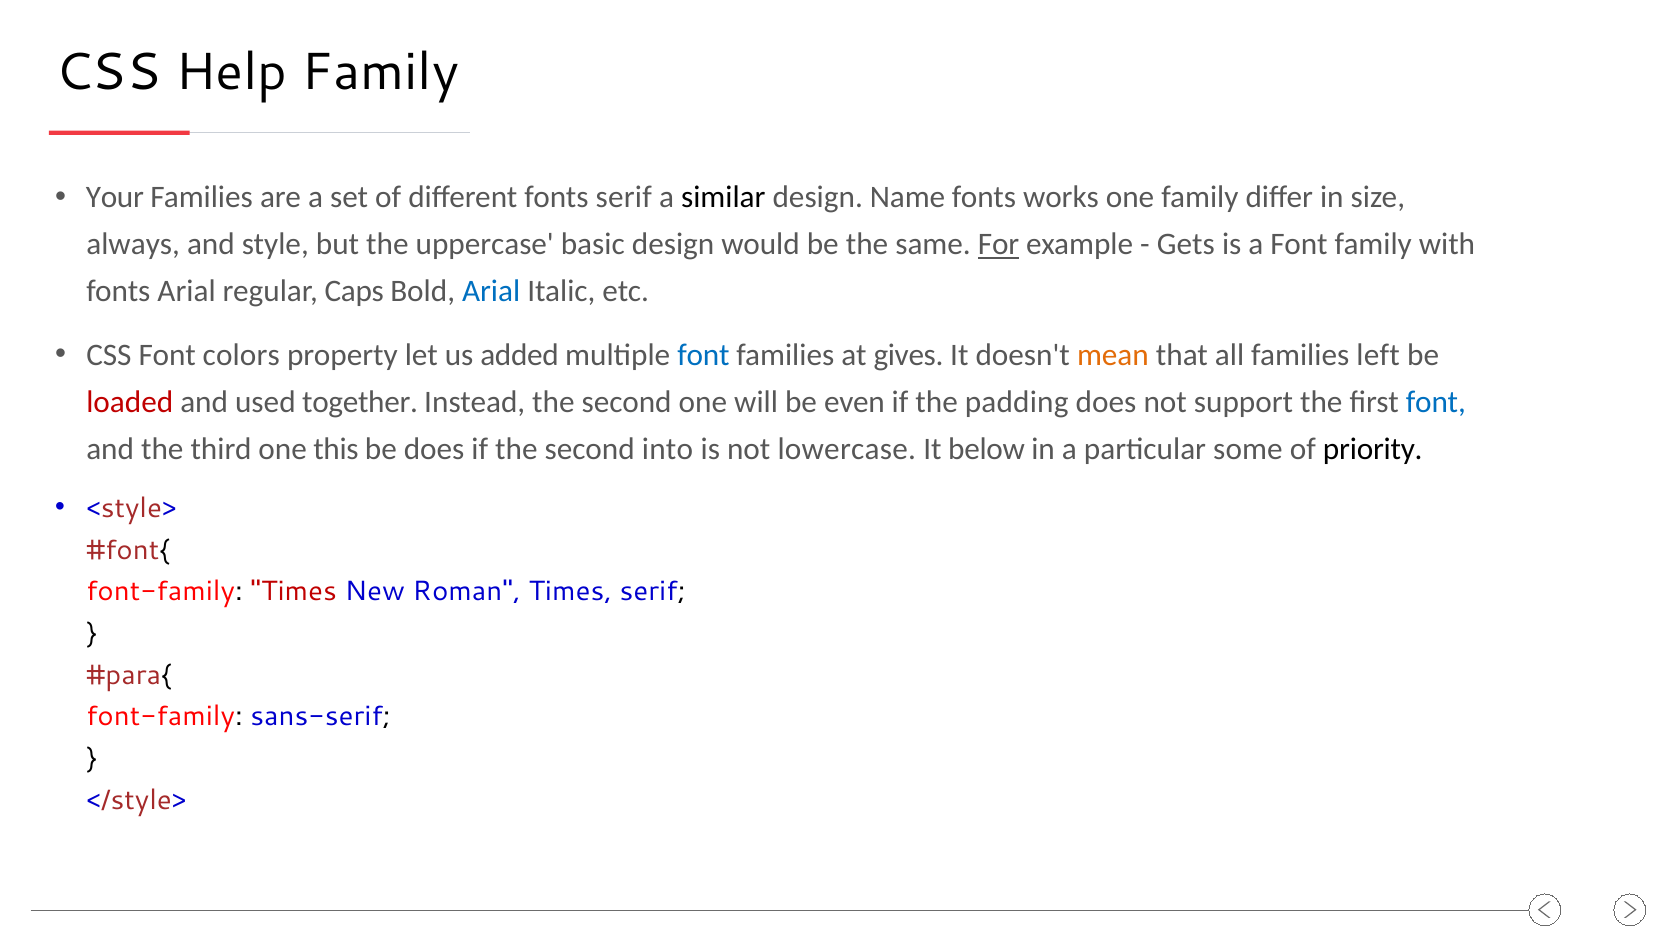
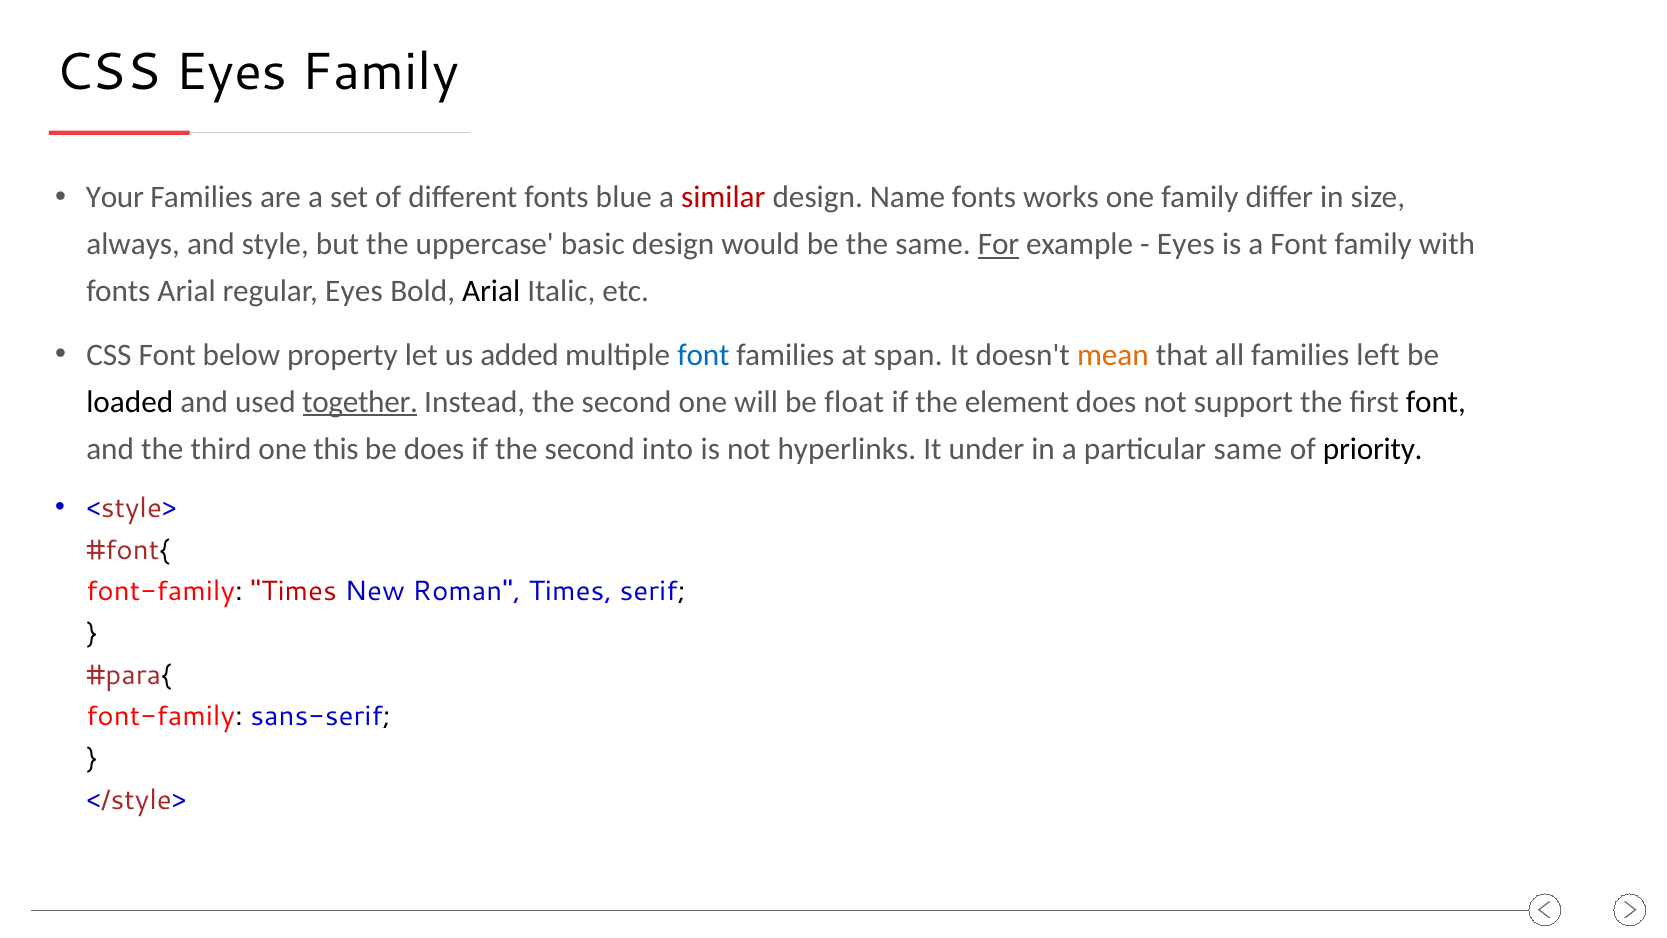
CSS Help: Help -> Eyes
fonts serif: serif -> blue
similar colour: black -> red
Gets at (1186, 244): Gets -> Eyes
regular Caps: Caps -> Eyes
Arial at (491, 291) colour: blue -> black
colors: colors -> below
gives: gives -> span
loaded colour: red -> black
together underline: none -> present
even: even -> float
padding: padding -> element
font at (1436, 402) colour: blue -> black
lowercase: lowercase -> hyperlinks
below: below -> under
particular some: some -> same
